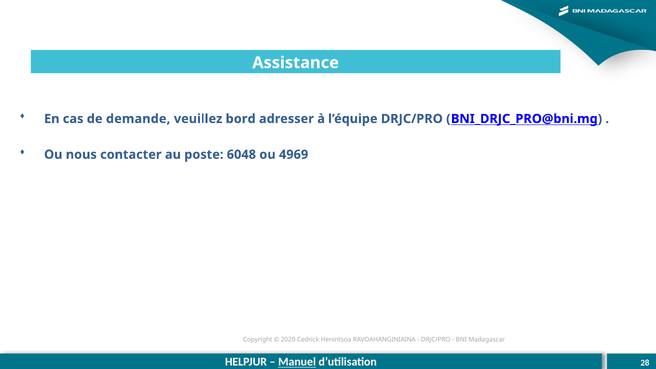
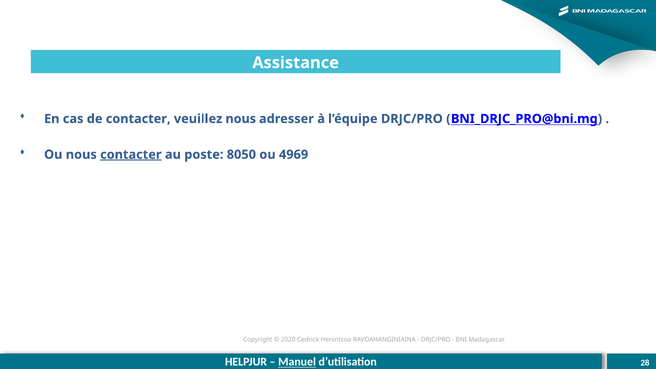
de demande: demande -> contacter
veuillez bord: bord -> nous
contacter at (131, 155) underline: none -> present
6048: 6048 -> 8050
